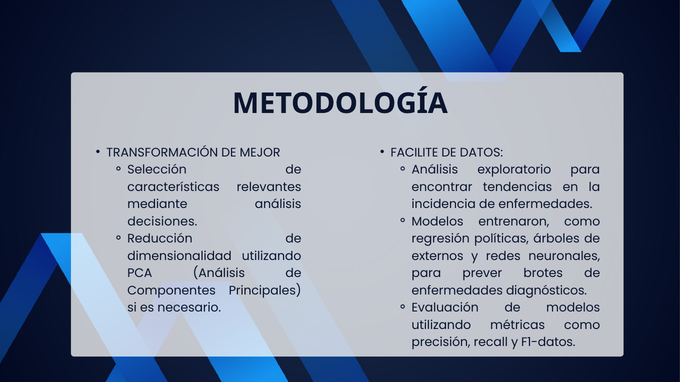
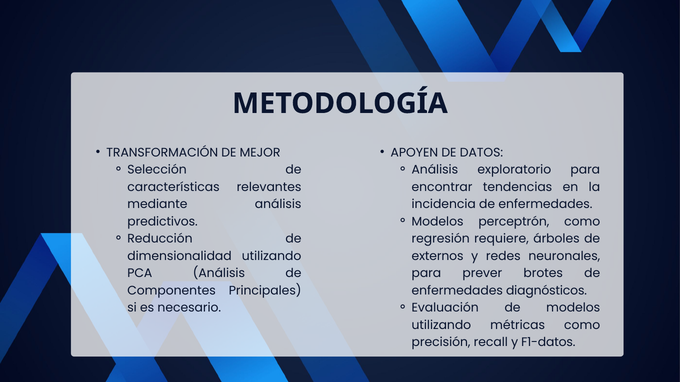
FACILITE: FACILITE -> APOYEN
entrenaron: entrenaron -> perceptrón
decisiones: decisiones -> predictivos
políticas: políticas -> requiere
